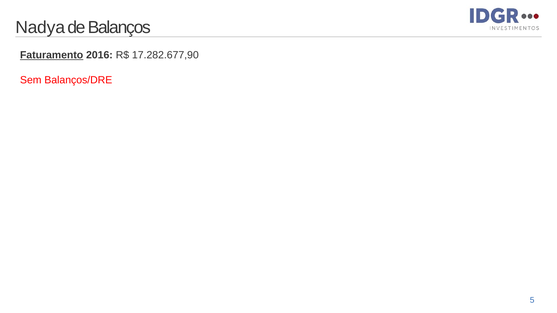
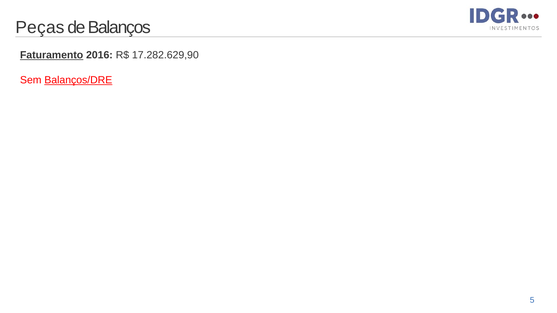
Nadya: Nadya -> Peças
17.282.677,90: 17.282.677,90 -> 17.282.629,90
Balanços/DRE underline: none -> present
